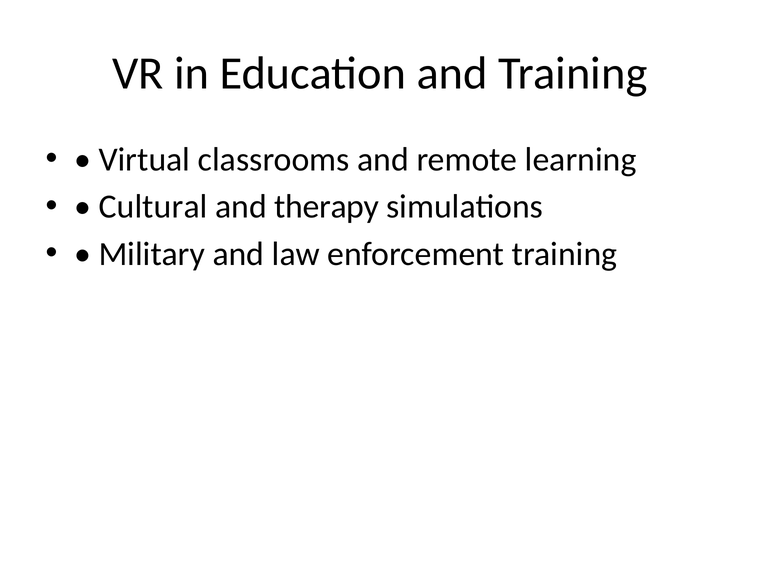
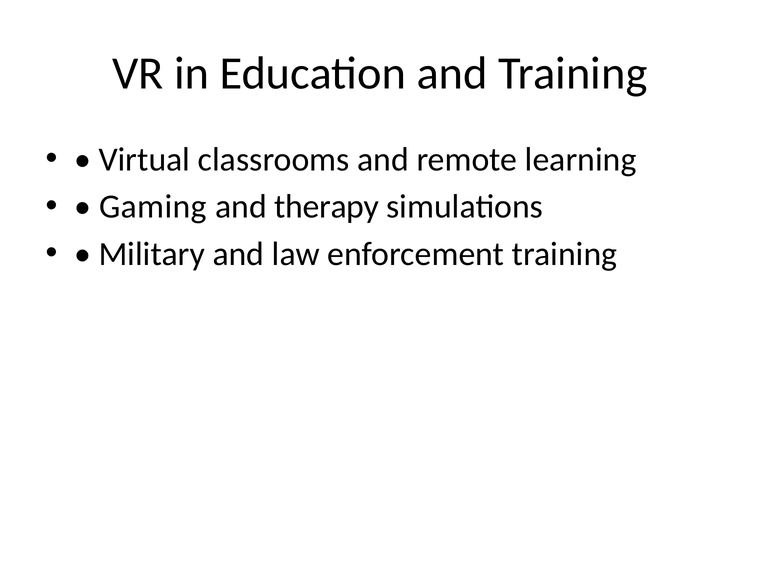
Cultural: Cultural -> Gaming
